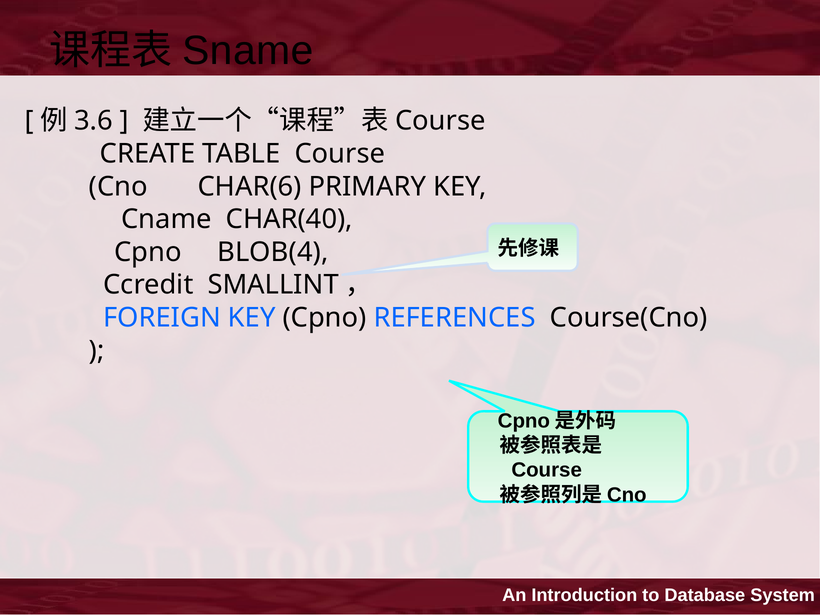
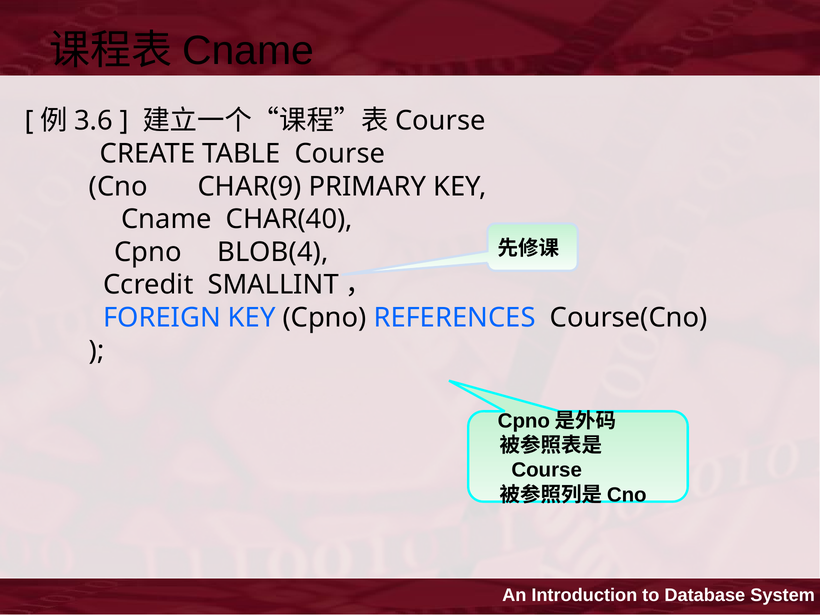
Sname at (248, 51): Sname -> Cname
CHAR(6: CHAR(6 -> CHAR(9
